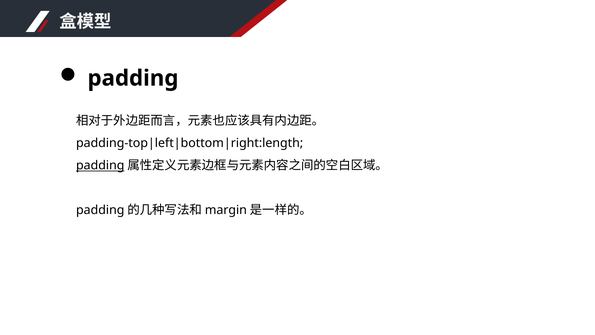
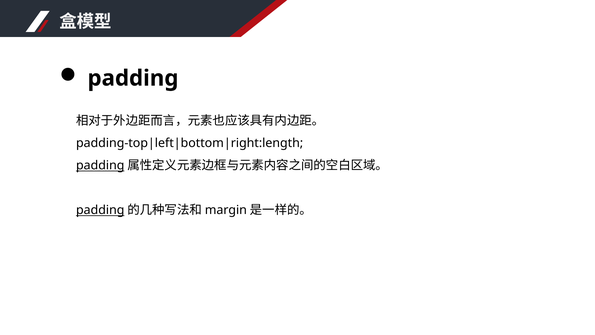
padding at (100, 210) underline: none -> present
